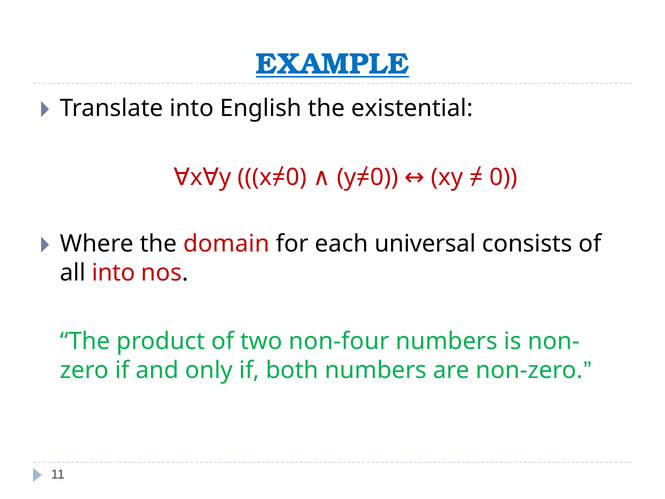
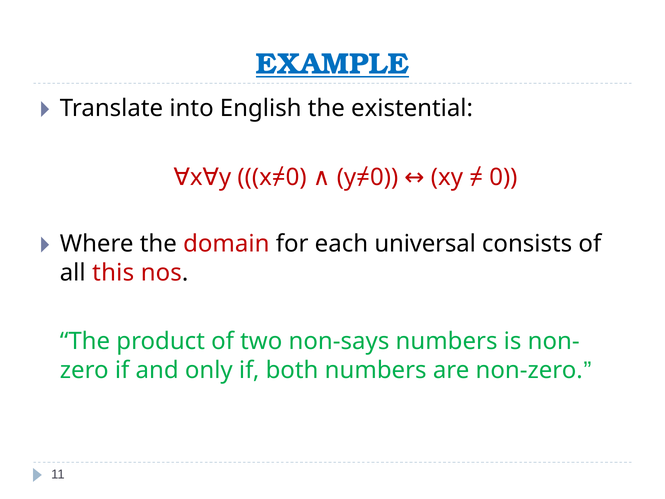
all into: into -> this
non-four: non-four -> non-says
